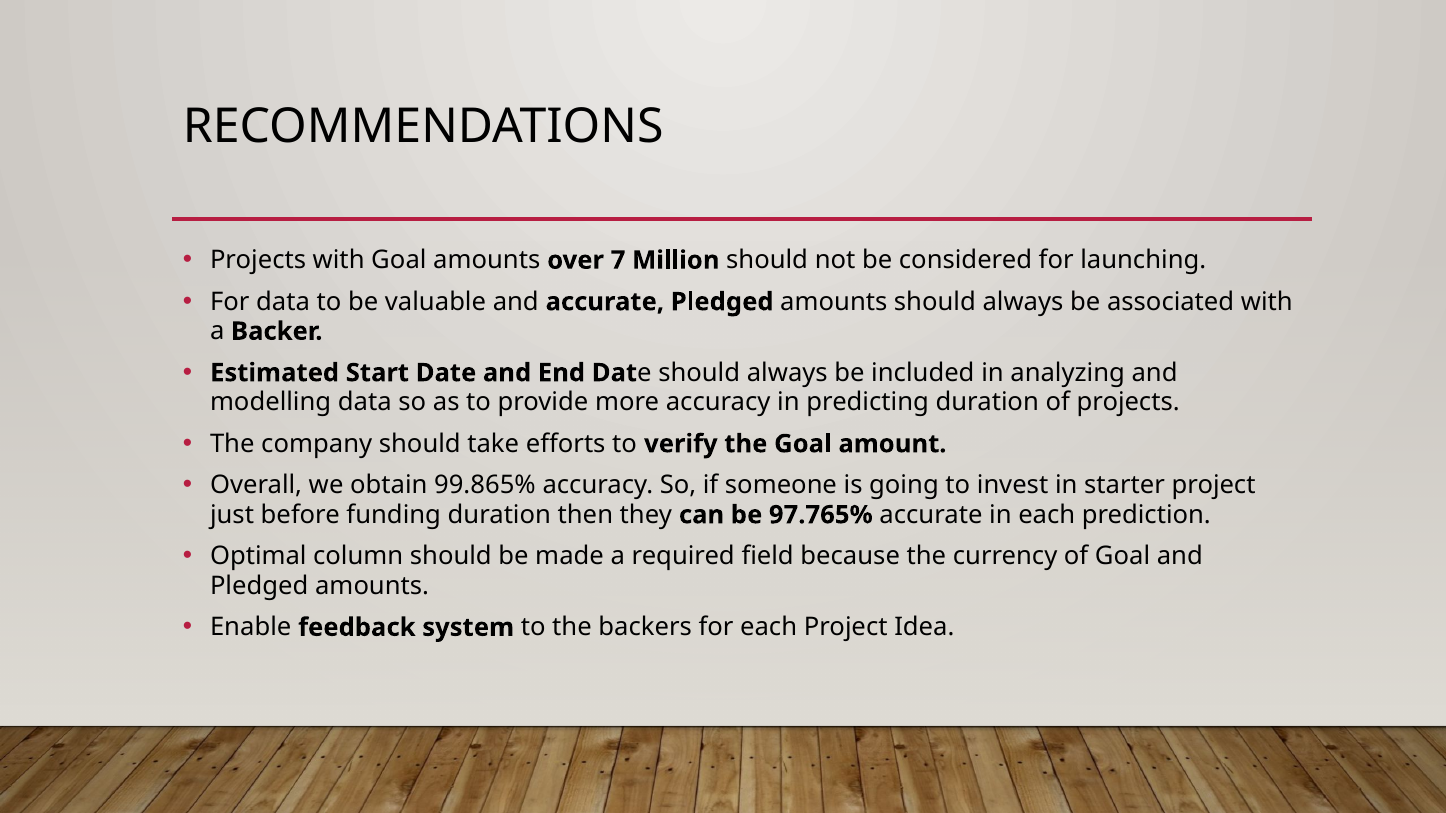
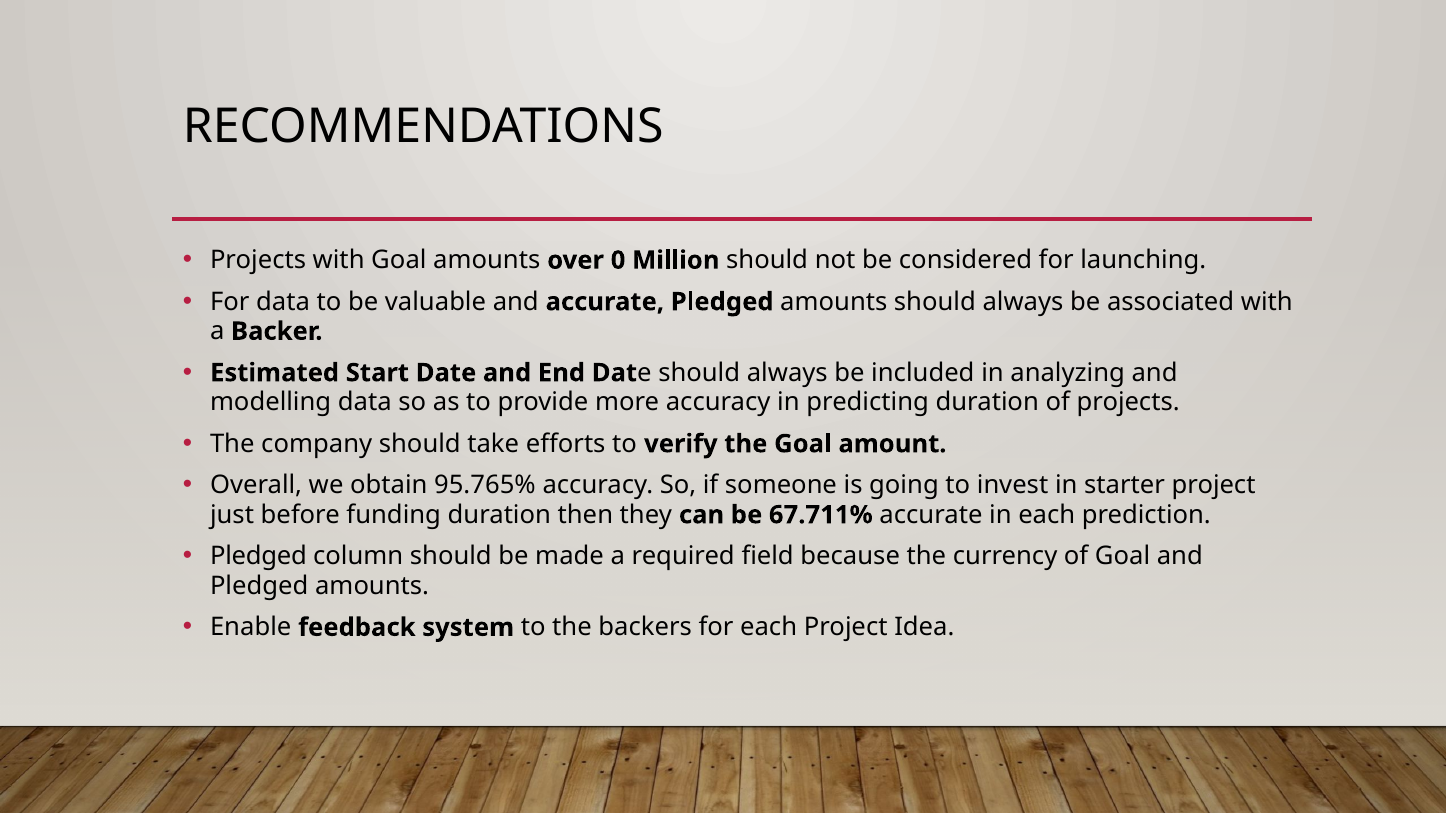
7: 7 -> 0
99.865%: 99.865% -> 95.765%
97.765%: 97.765% -> 67.711%
Optimal at (258, 557): Optimal -> Pledged
